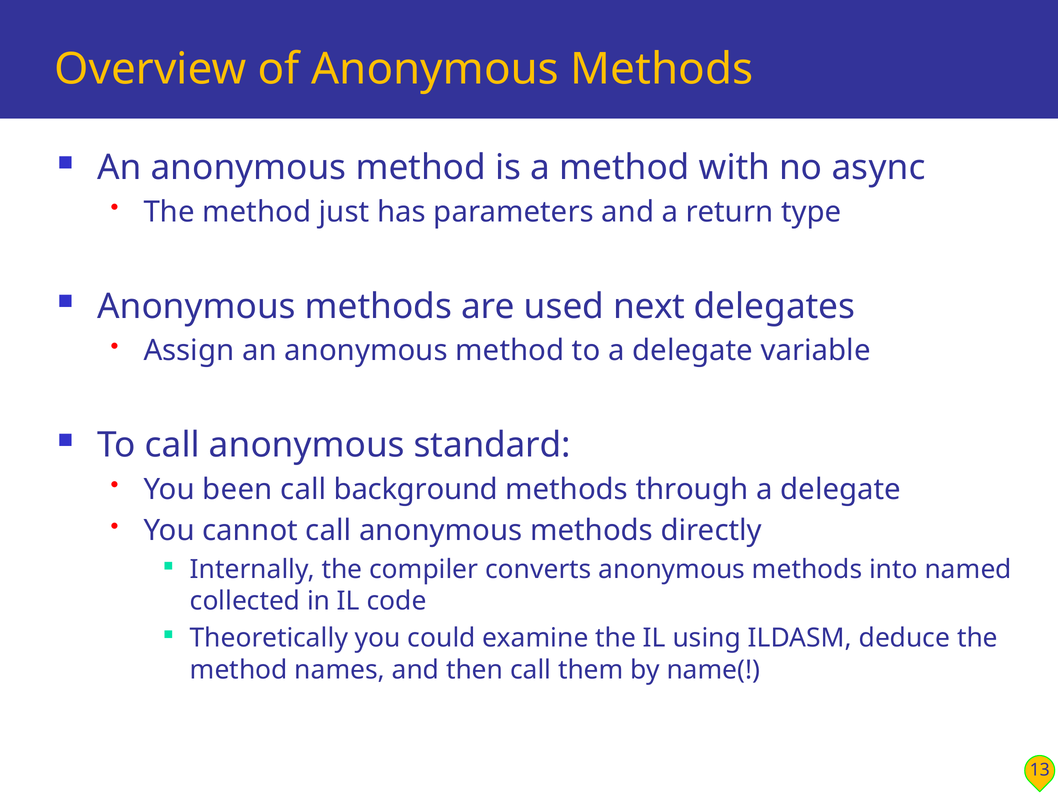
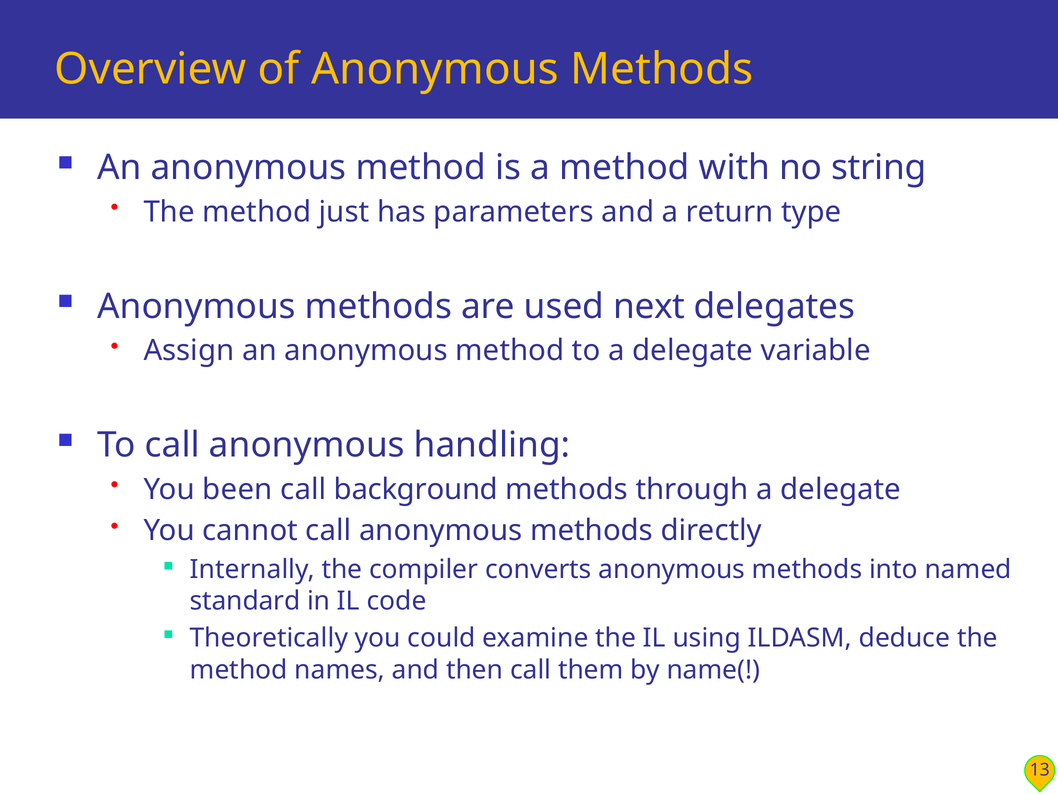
async: async -> string
standard: standard -> handling
collected: collected -> standard
